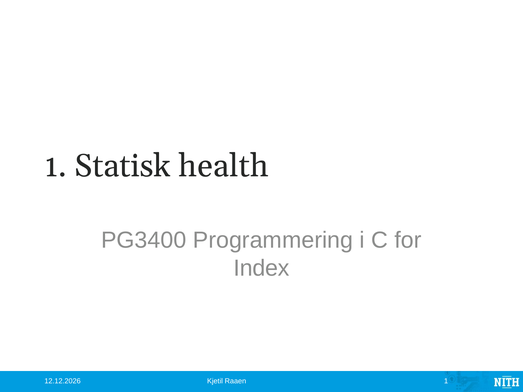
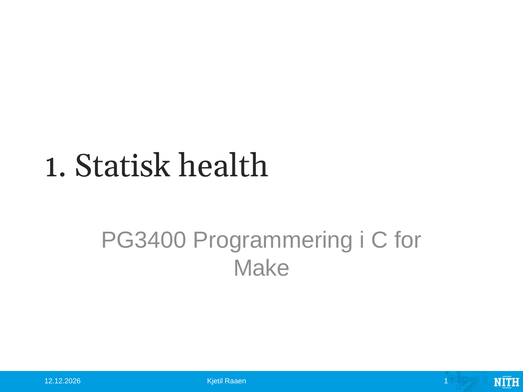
Index: Index -> Make
